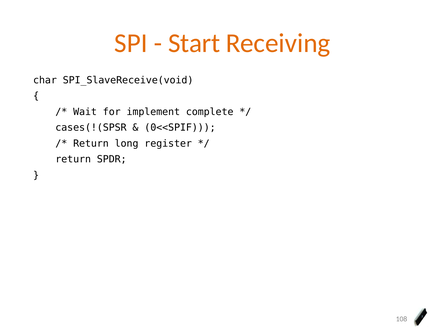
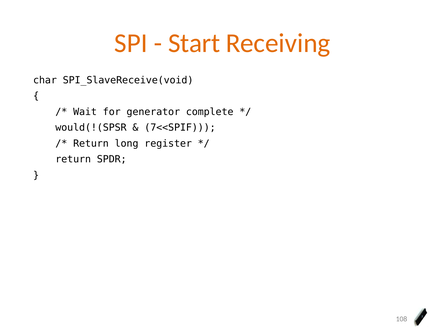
implement: implement -> generator
cases(!(SPSR: cases(!(SPSR -> would(!(SPSR
0<<SPIF: 0<<SPIF -> 7<<SPIF
